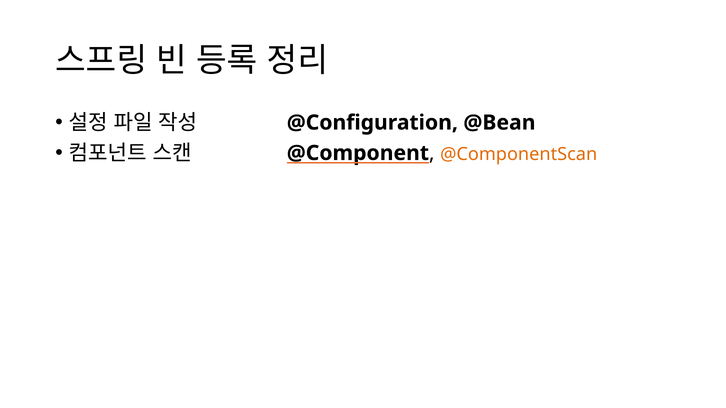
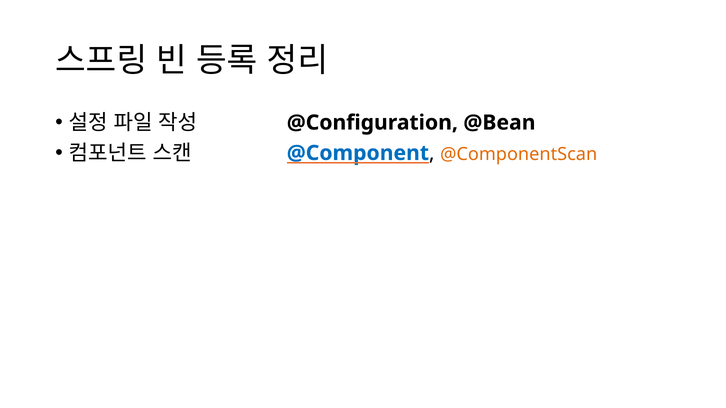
@Component colour: black -> blue
